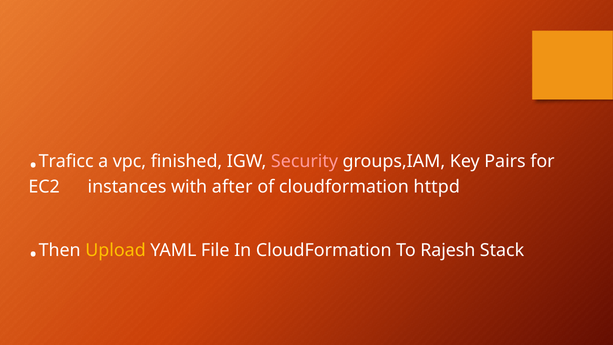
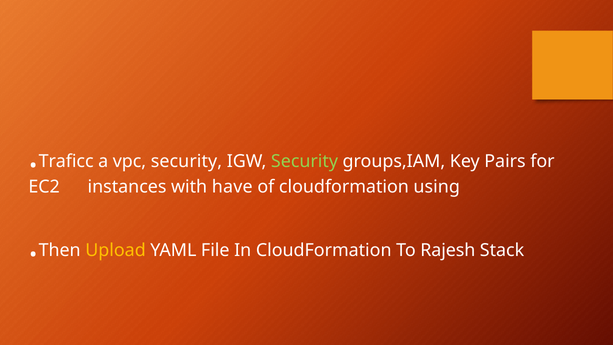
vpc finished: finished -> security
Security at (305, 161) colour: pink -> light green
after: after -> have
httpd: httpd -> using
